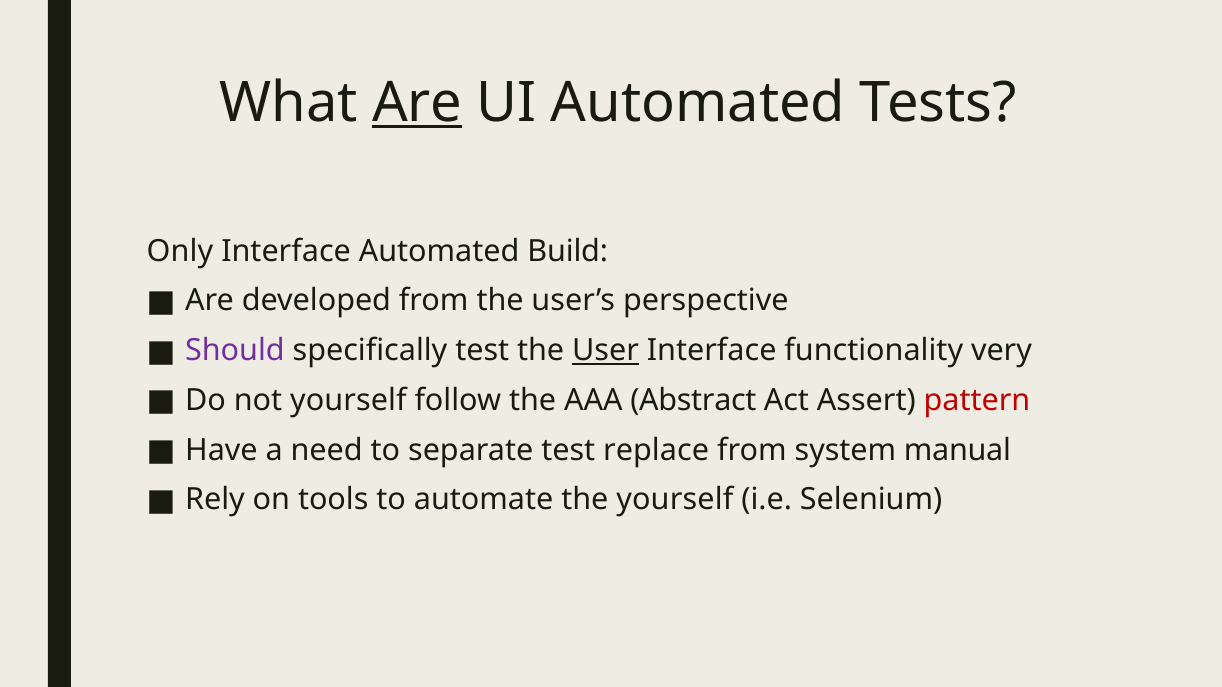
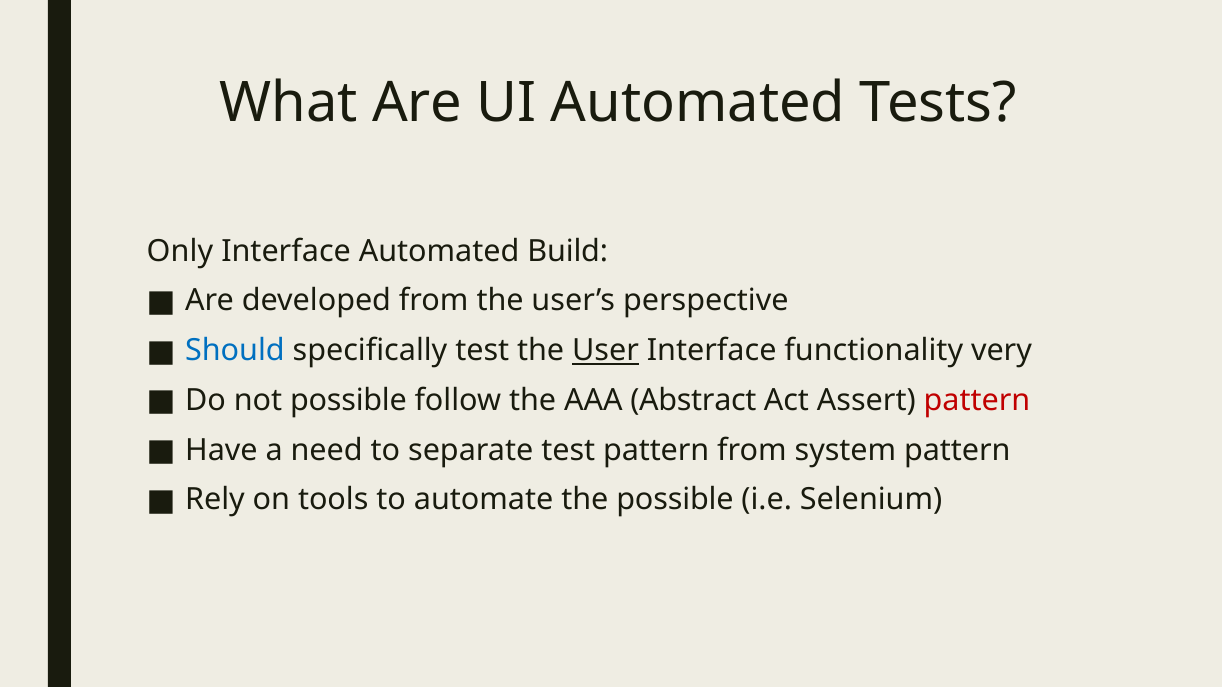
Are at (417, 103) underline: present -> none
Should colour: purple -> blue
not yourself: yourself -> possible
test replace: replace -> pattern
system manual: manual -> pattern
the yourself: yourself -> possible
